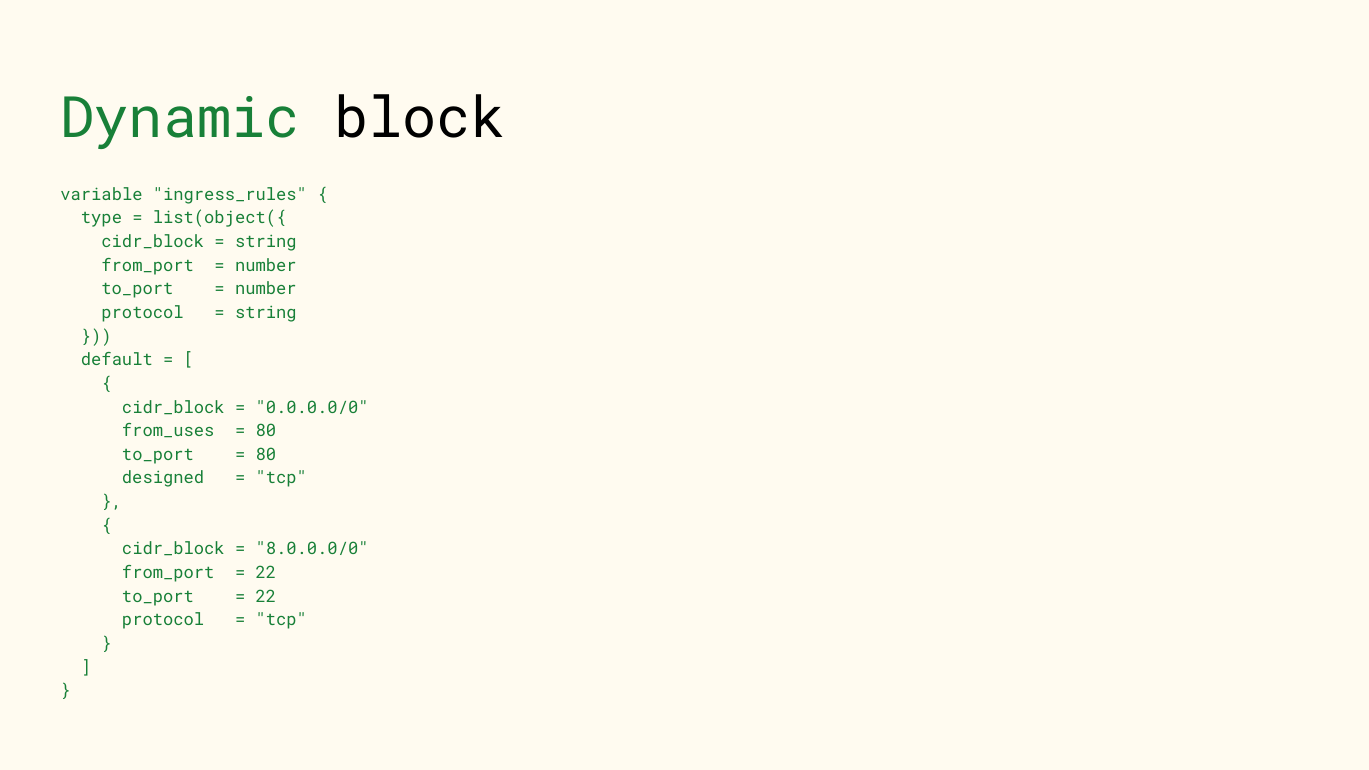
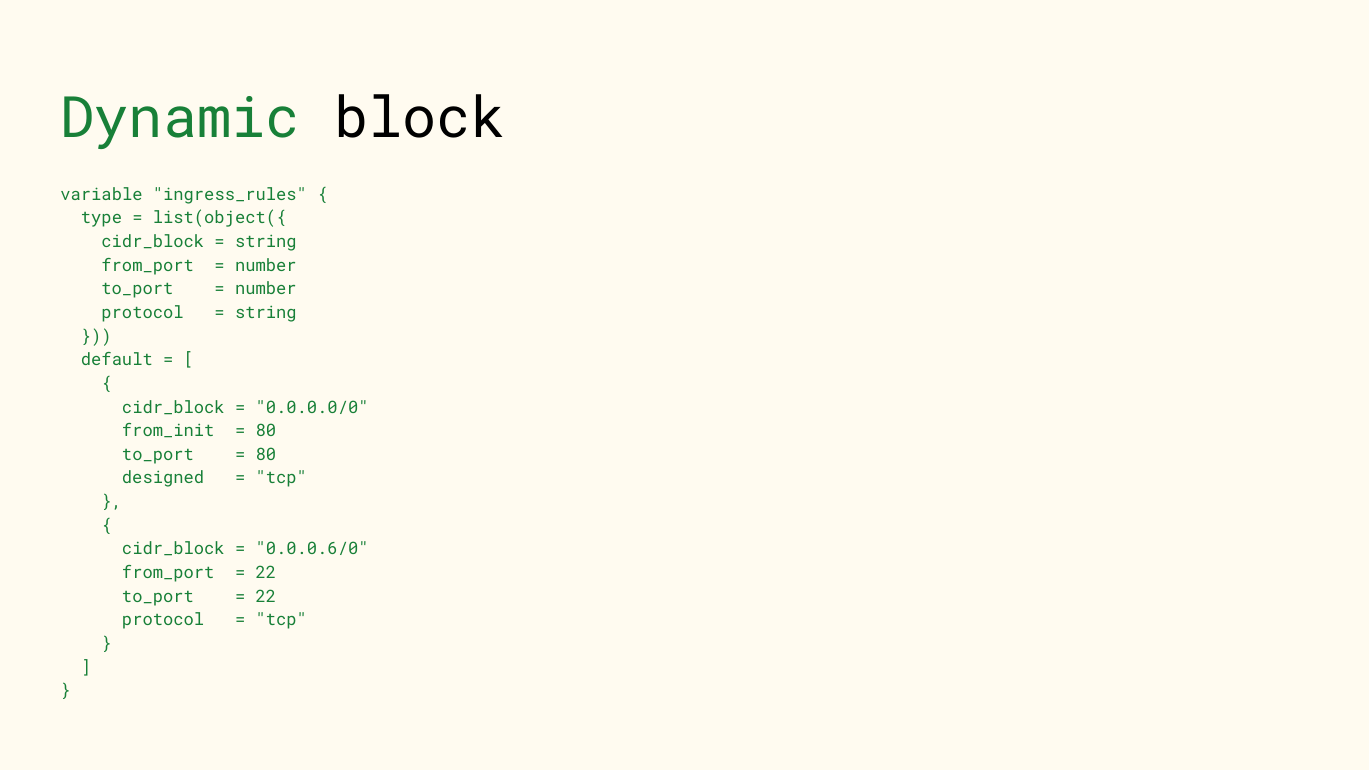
from_uses: from_uses -> from_init
8.0.0.0/0: 8.0.0.0/0 -> 0.0.0.6/0
